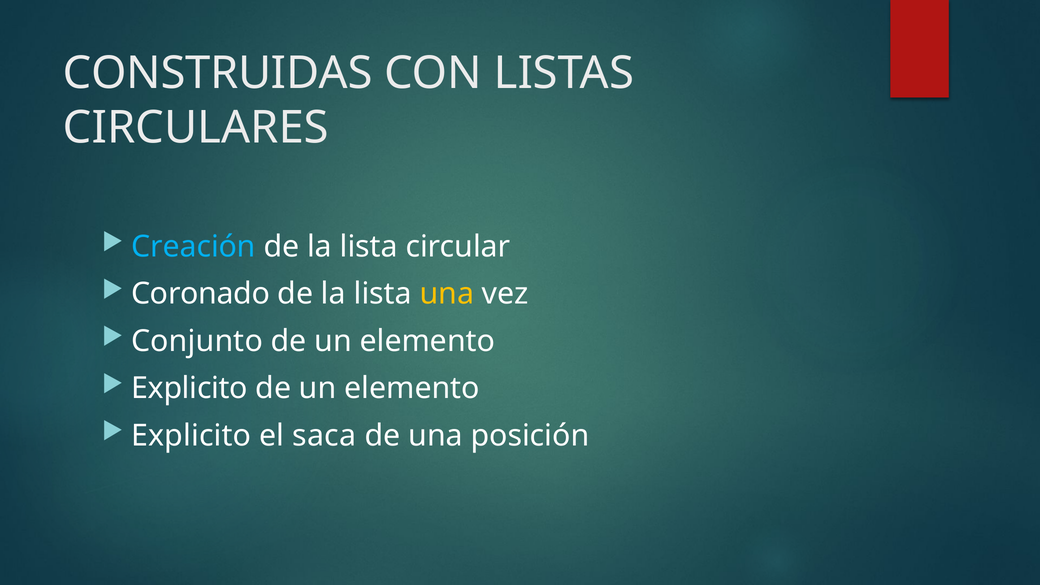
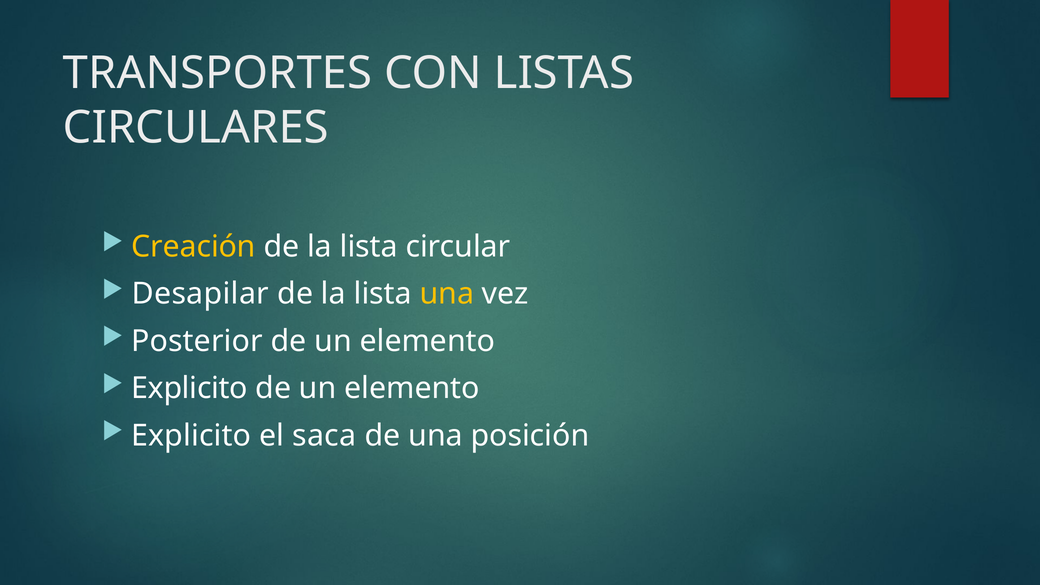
CONSTRUIDAS: CONSTRUIDAS -> TRANSPORTES
Creación colour: light blue -> yellow
Coronado: Coronado -> Desapilar
Conjunto: Conjunto -> Posterior
